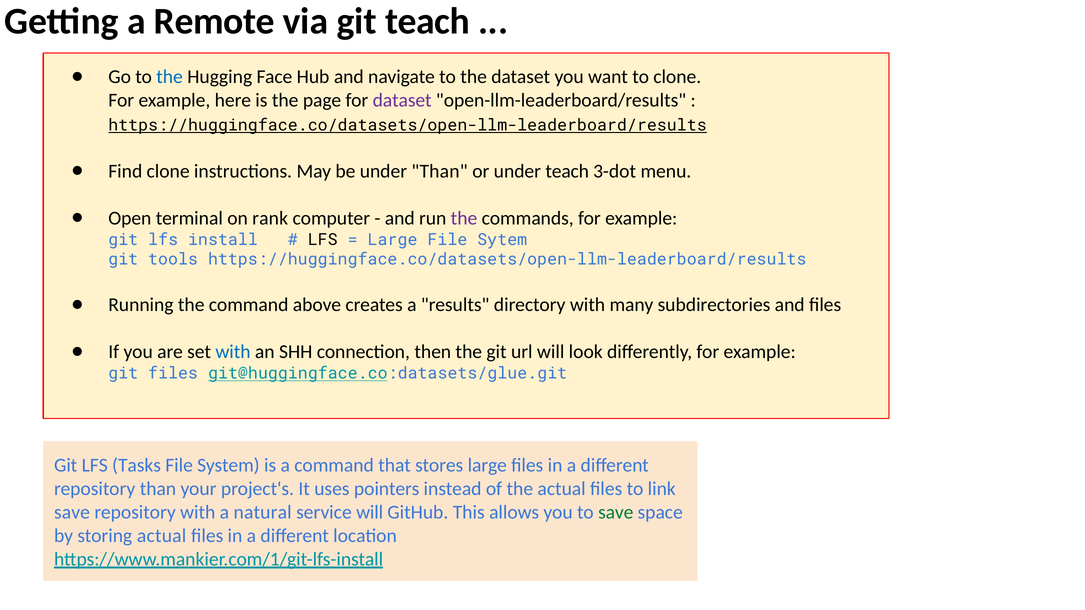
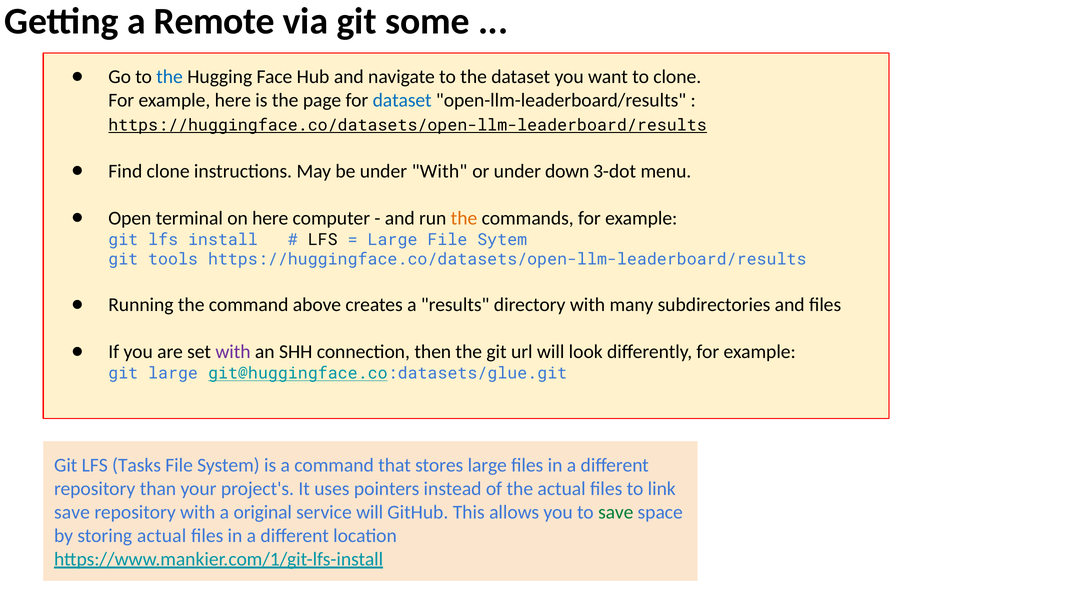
git teach: teach -> some
dataset at (402, 101) colour: purple -> blue
under Than: Than -> With
under teach: teach -> down
on rank: rank -> here
the at (464, 218) colour: purple -> orange
with at (233, 352) colour: blue -> purple
git files: files -> large
natural: natural -> original
